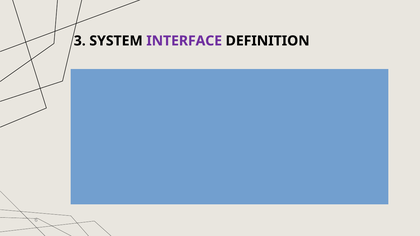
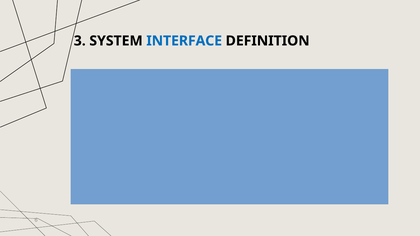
INTERFACE colour: purple -> blue
